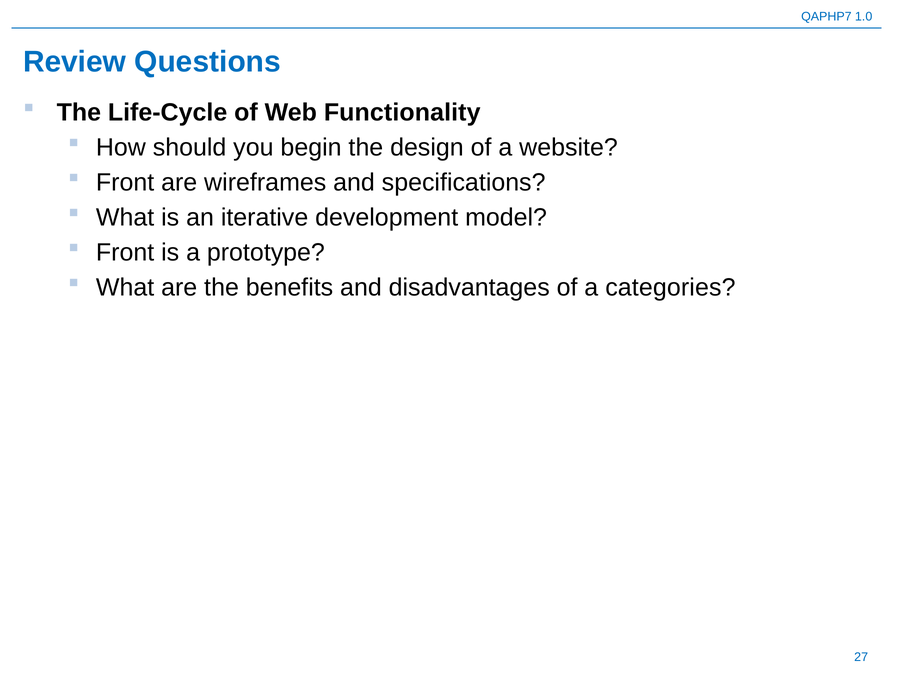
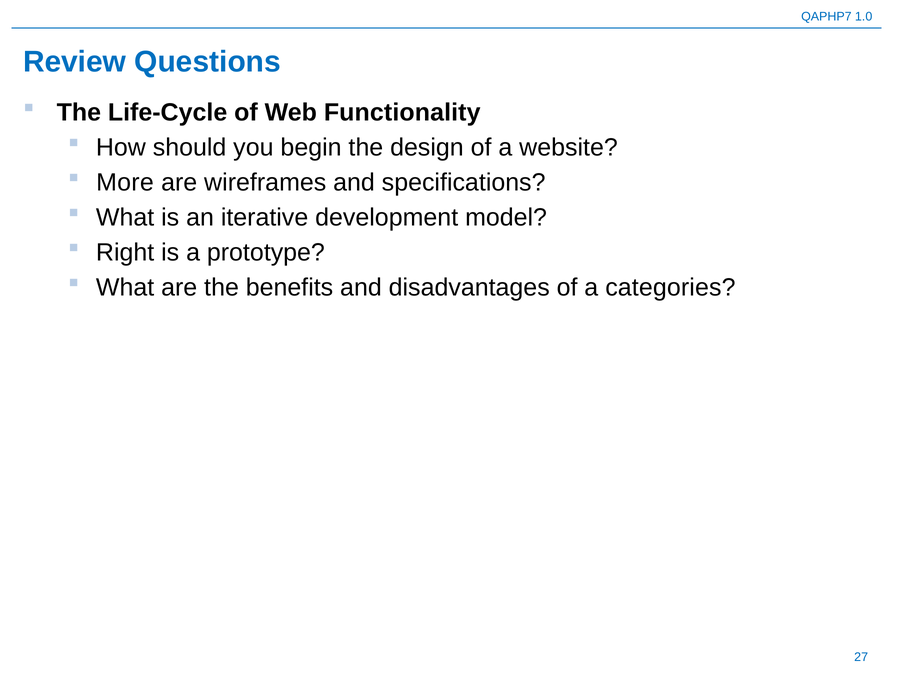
Front at (125, 182): Front -> More
Front at (125, 252): Front -> Right
